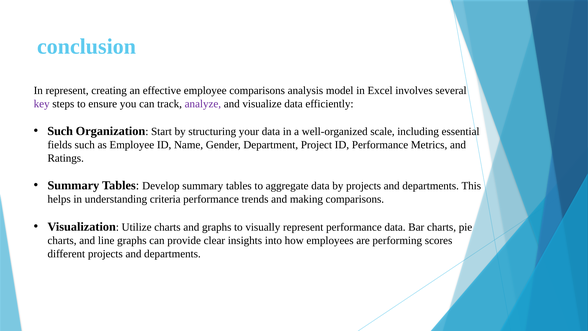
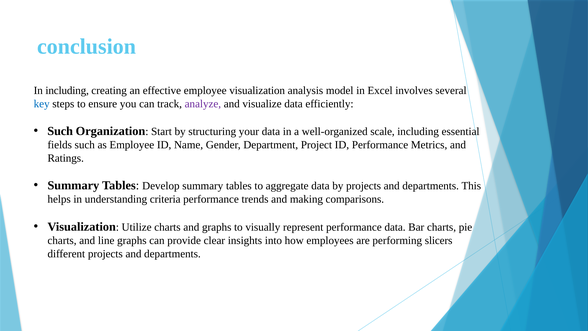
In represent: represent -> including
employee comparisons: comparisons -> visualization
key colour: purple -> blue
scores: scores -> slicers
